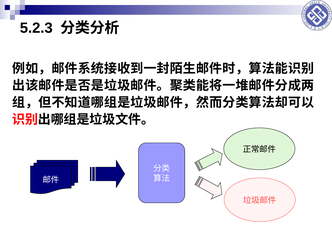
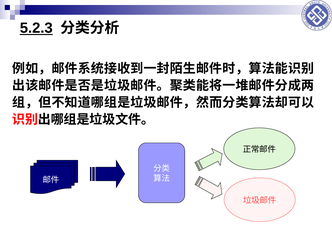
5.2.3 underline: none -> present
